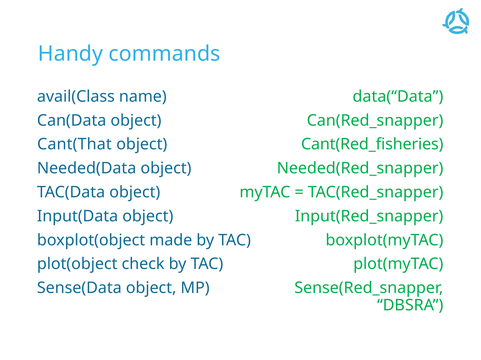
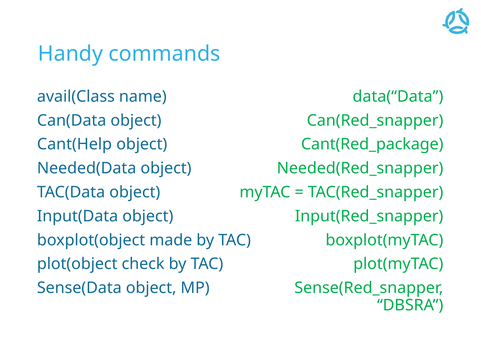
Cant(That: Cant(That -> Cant(Help
Cant(Red_fisheries: Cant(Red_fisheries -> Cant(Red_package
